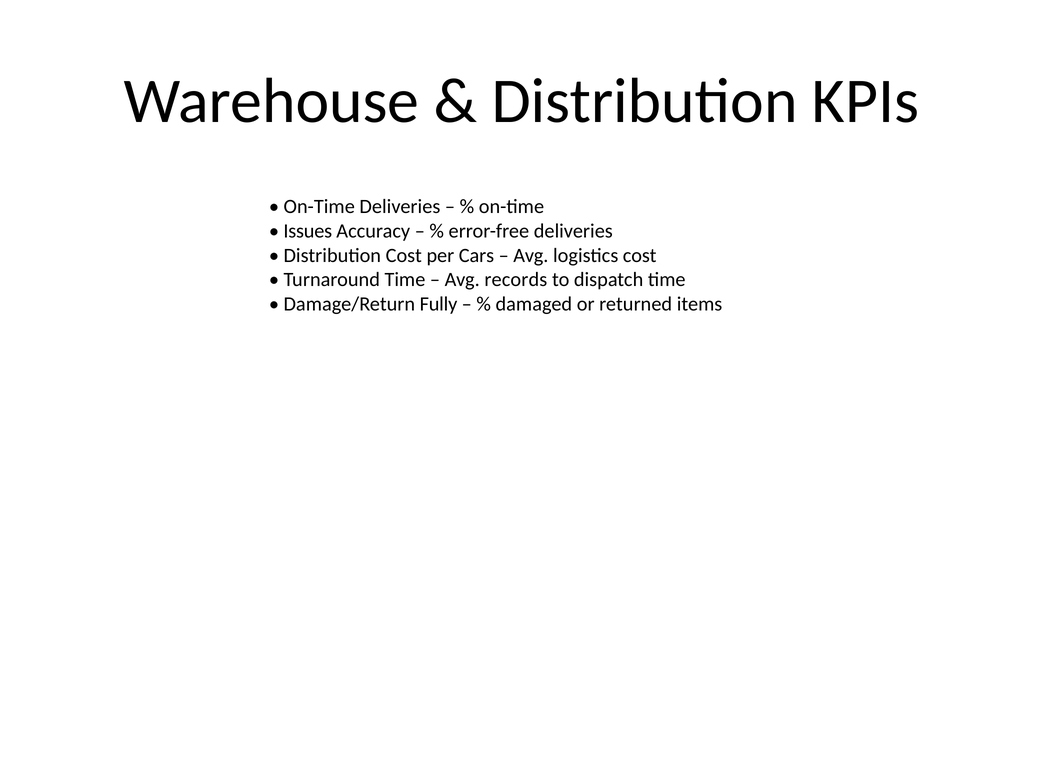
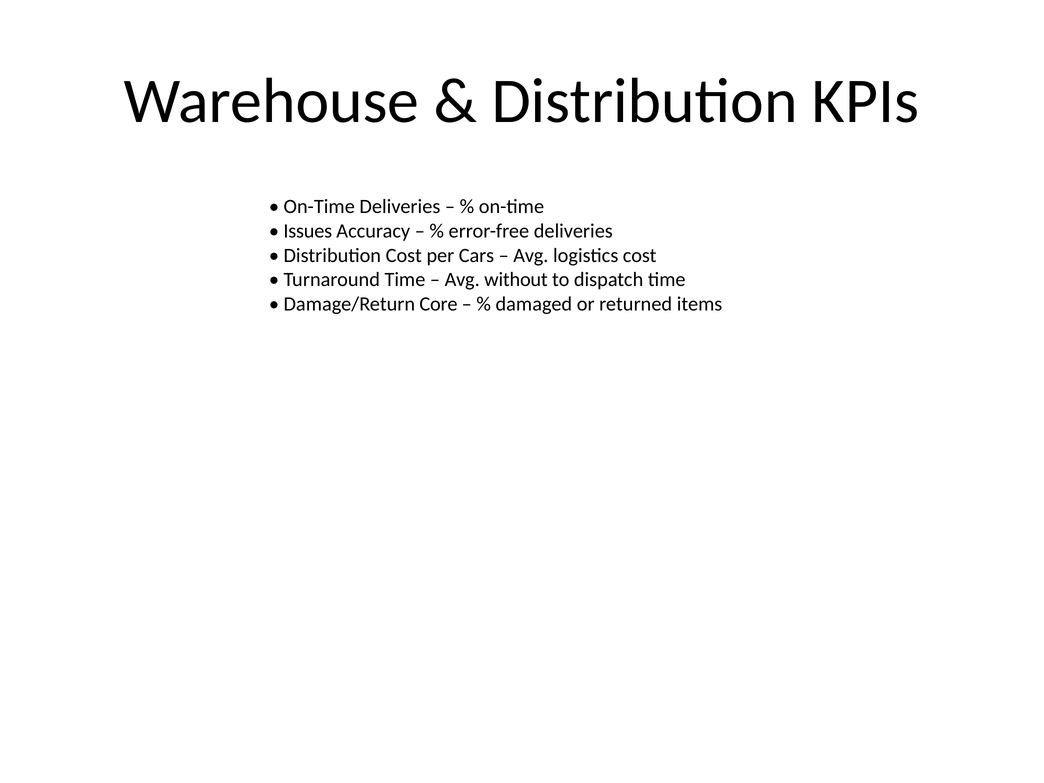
records: records -> without
Fully: Fully -> Core
